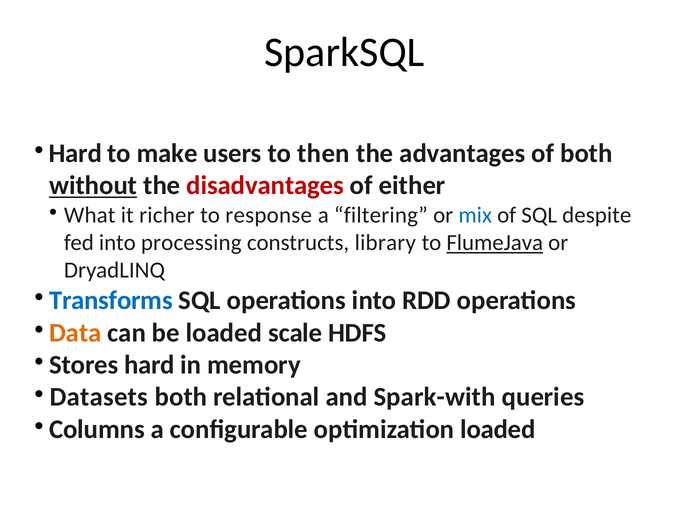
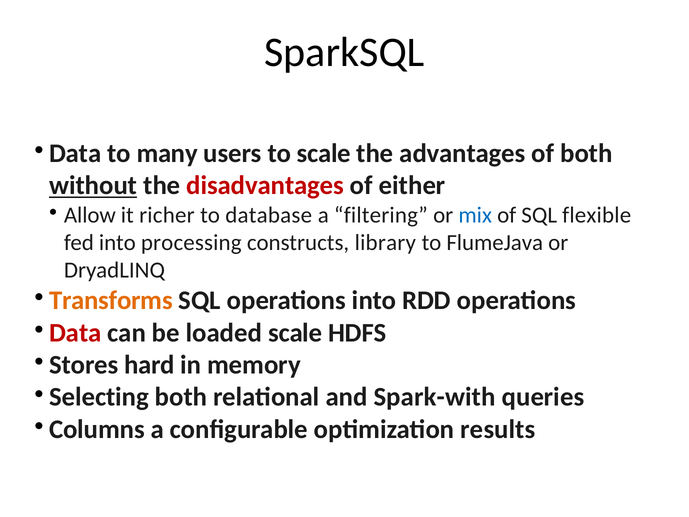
Hard at (75, 153): Hard -> Data
make: make -> many
to then: then -> scale
What at (90, 215): What -> Allow
response: response -> database
despite: despite -> flexible
FlumeJava underline: present -> none
Transforms colour: blue -> orange
Data at (75, 333) colour: orange -> red
Datasets: Datasets -> Selecting
optimization loaded: loaded -> results
